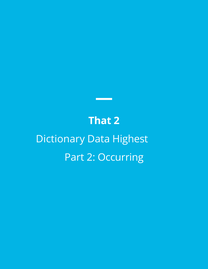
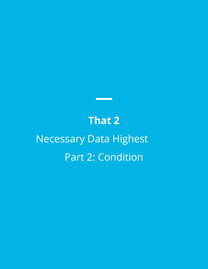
Dictionary: Dictionary -> Necessary
Occurring: Occurring -> Condition
